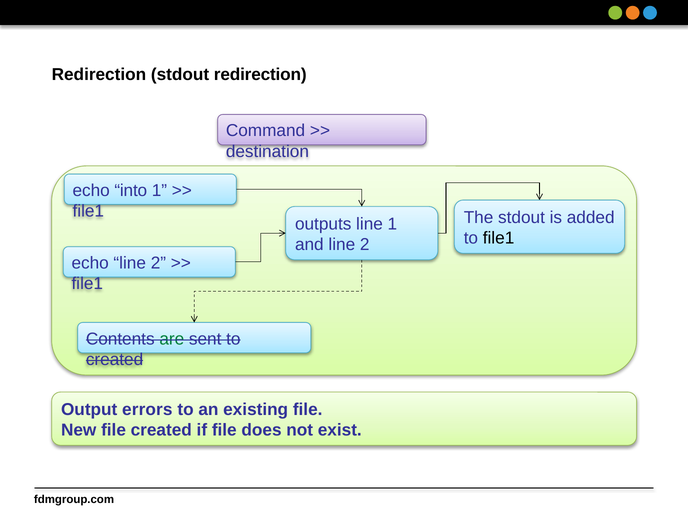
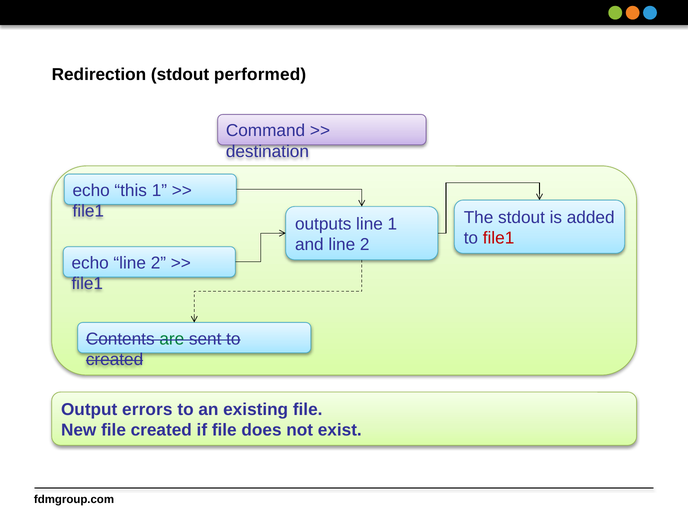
stdout redirection: redirection -> performed
into: into -> this
file1 at (499, 238) colour: black -> red
